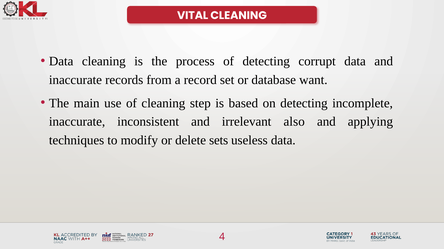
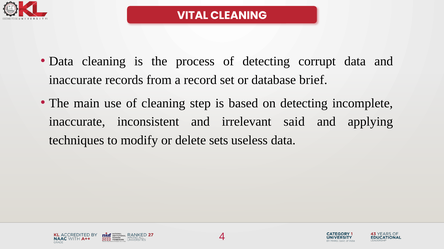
want: want -> brief
also: also -> said
